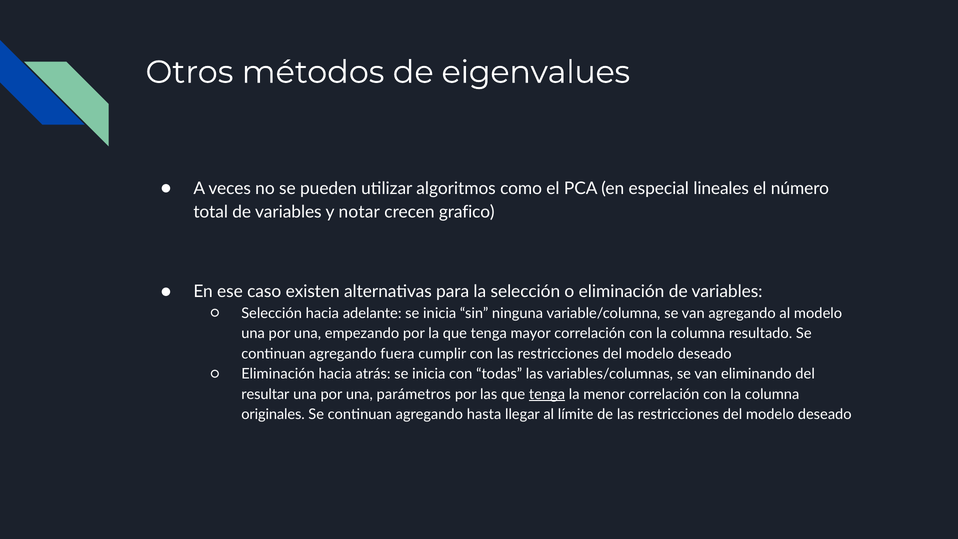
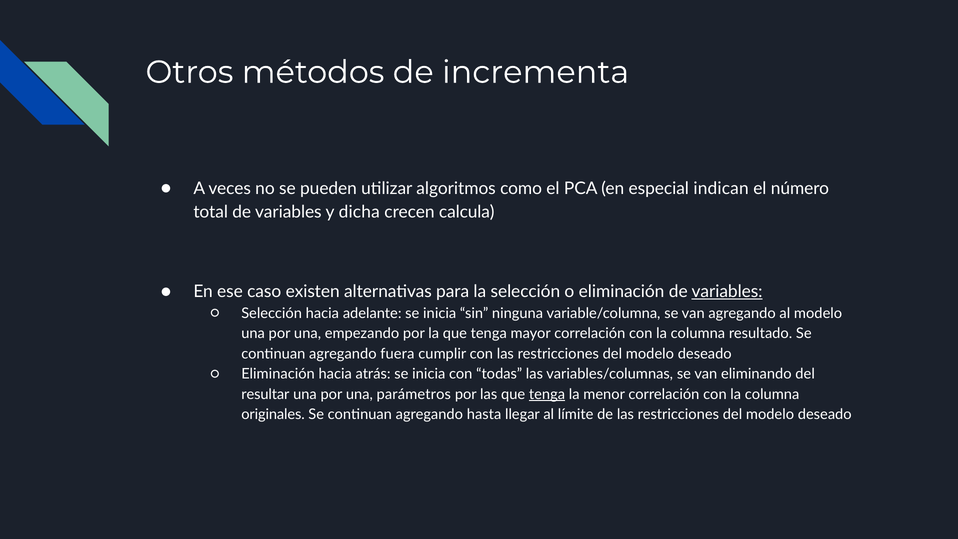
eigenvalues: eigenvalues -> incrementa
lineales: lineales -> indican
notar: notar -> dicha
grafico: grafico -> calcula
variables at (727, 292) underline: none -> present
